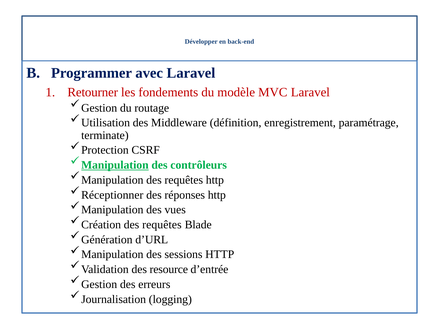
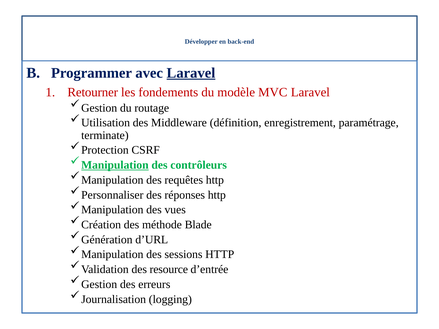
Laravel at (191, 73) underline: none -> present
Réceptionner: Réceptionner -> Personnaliser
Création des requêtes: requêtes -> méthode
